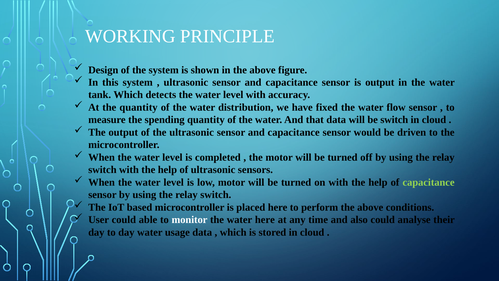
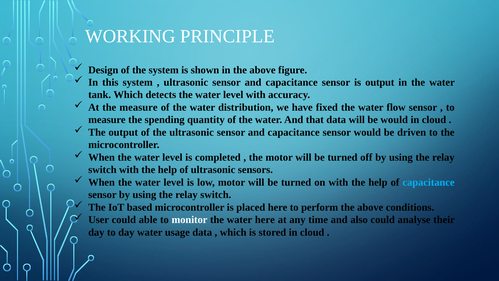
the quantity: quantity -> measure
be switch: switch -> would
capacitance at (429, 182) colour: light green -> light blue
